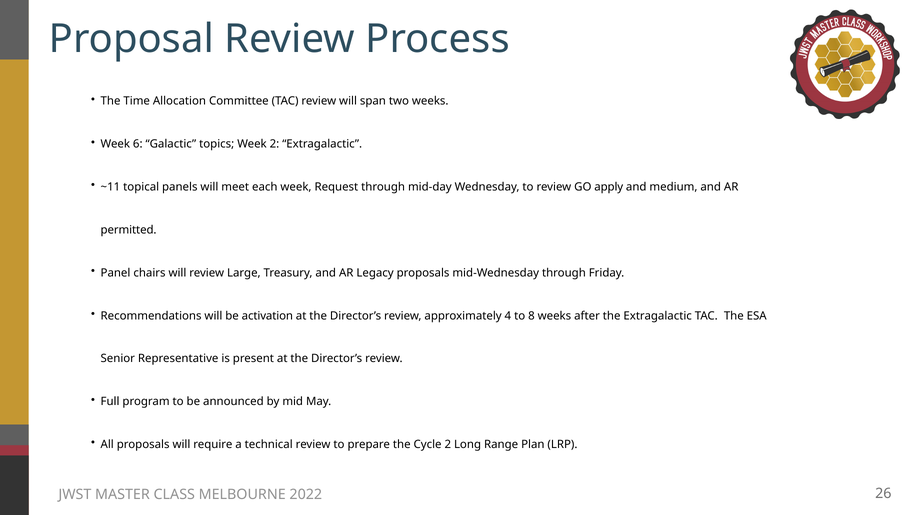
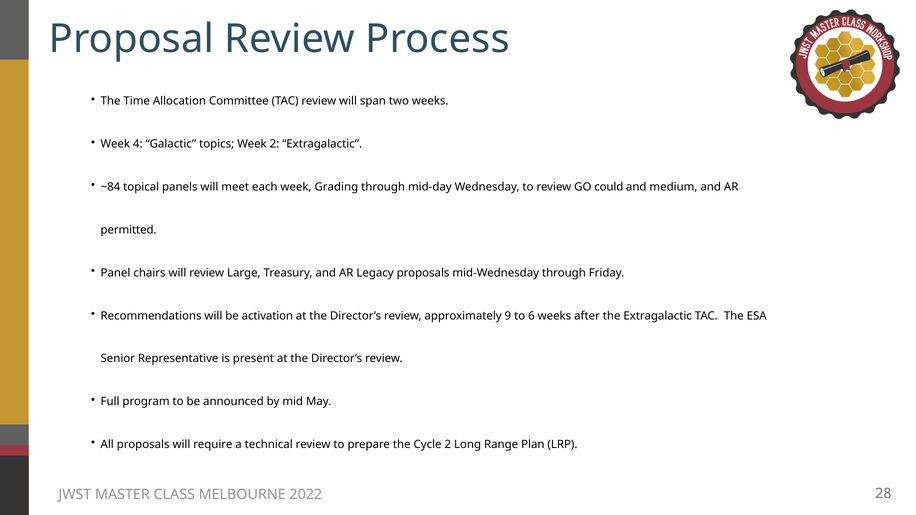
6: 6 -> 4
~11: ~11 -> ~84
Request: Request -> Grading
apply: apply -> could
4: 4 -> 9
8: 8 -> 6
26: 26 -> 28
